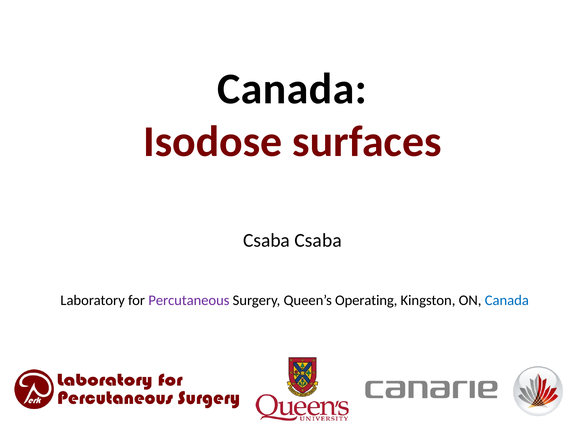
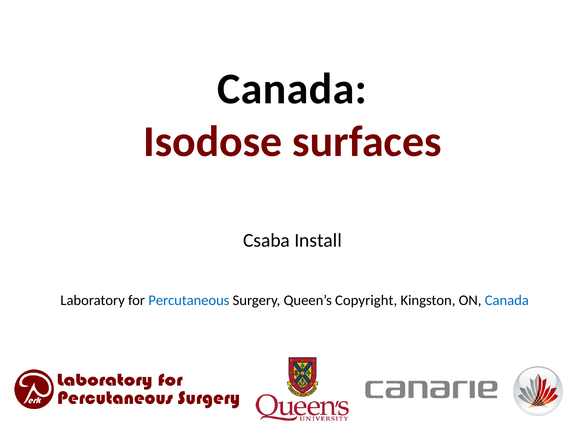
Csaba Csaba: Csaba -> Install
Percutaneous colour: purple -> blue
Operating: Operating -> Copyright
